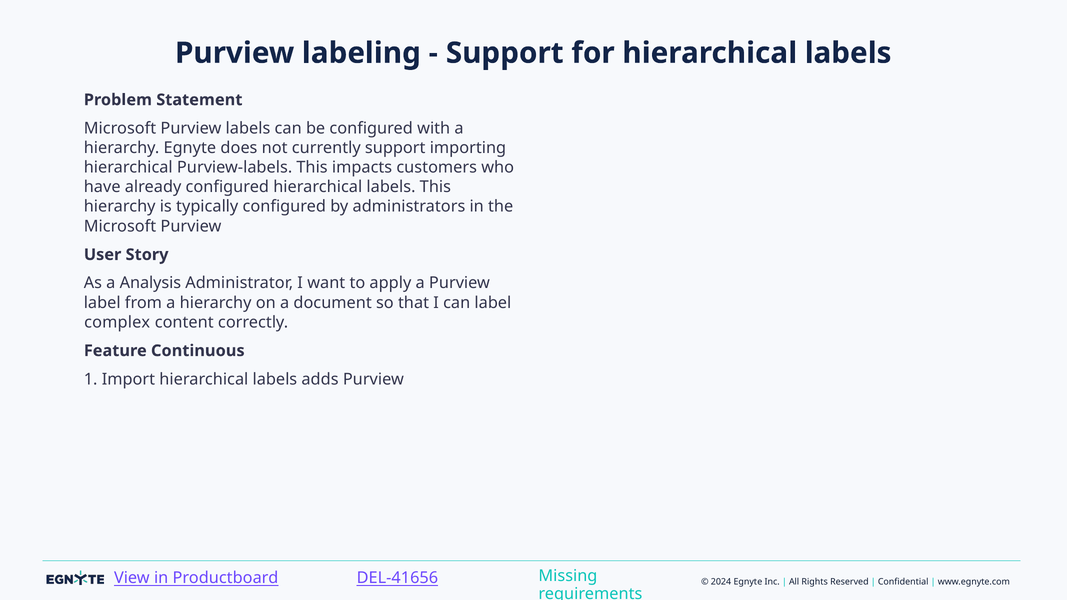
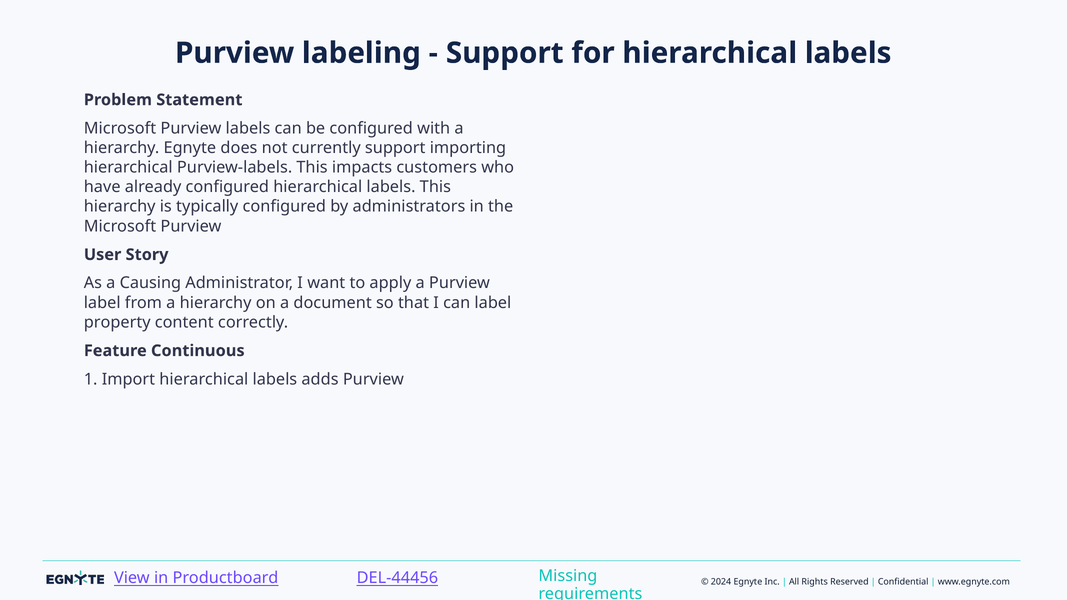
Analysis: Analysis -> Causing
complex: complex -> property
DEL-41656: DEL-41656 -> DEL-44456
